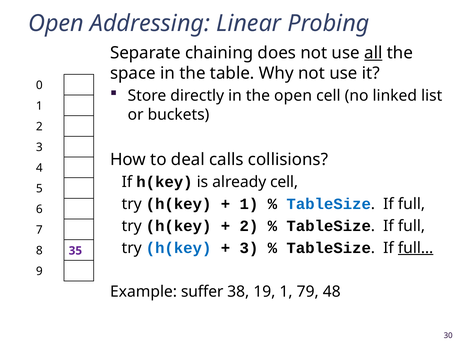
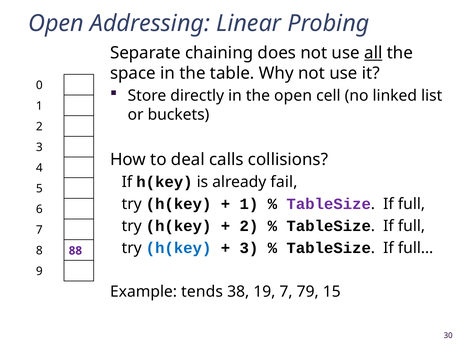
already cell: cell -> fail
TableSize at (329, 204) colour: blue -> purple
full… underline: present -> none
35: 35 -> 88
suffer: suffer -> tends
19 1: 1 -> 7
48: 48 -> 15
